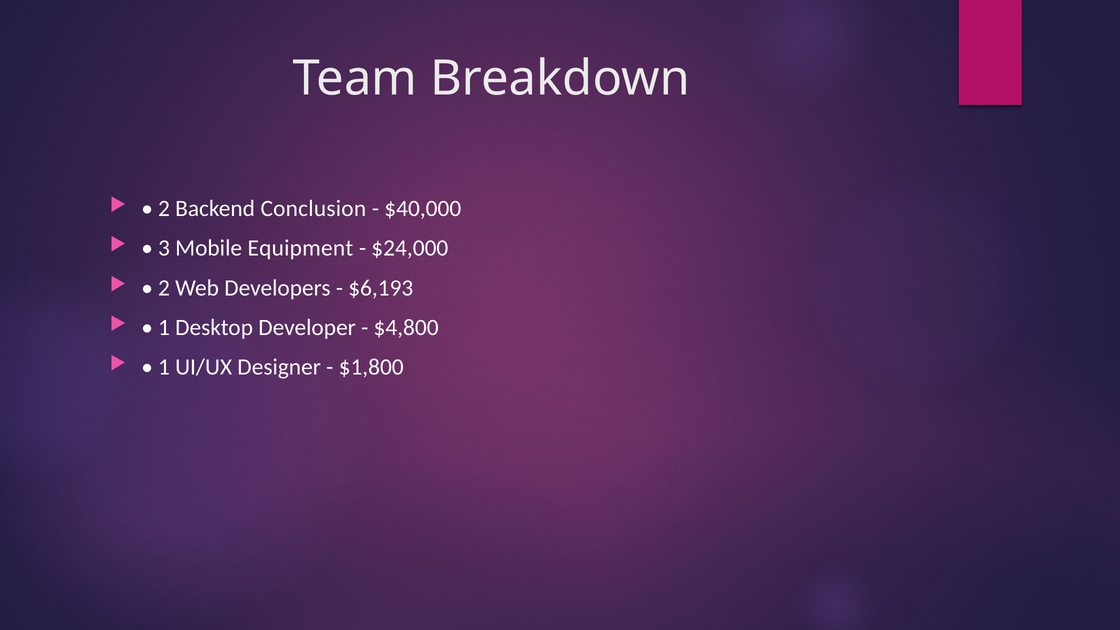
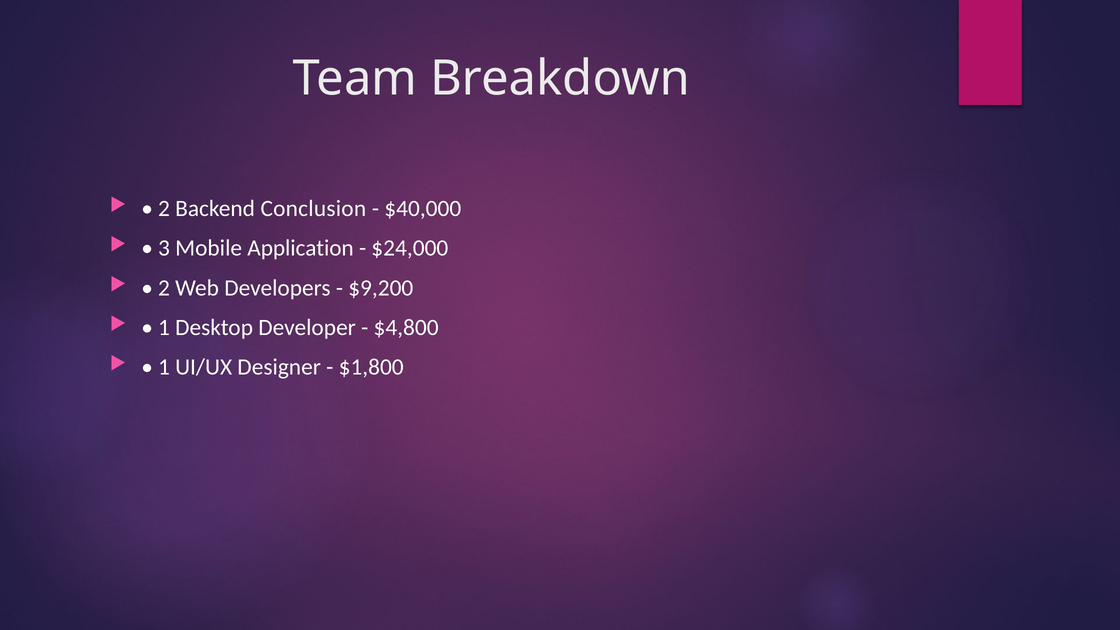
Equipment: Equipment -> Application
$6,193: $6,193 -> $9,200
